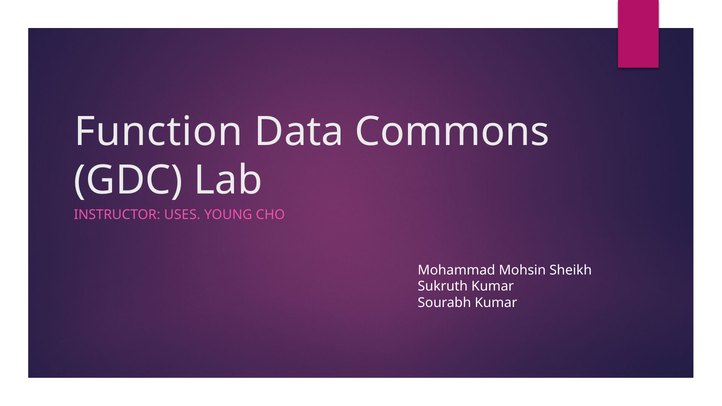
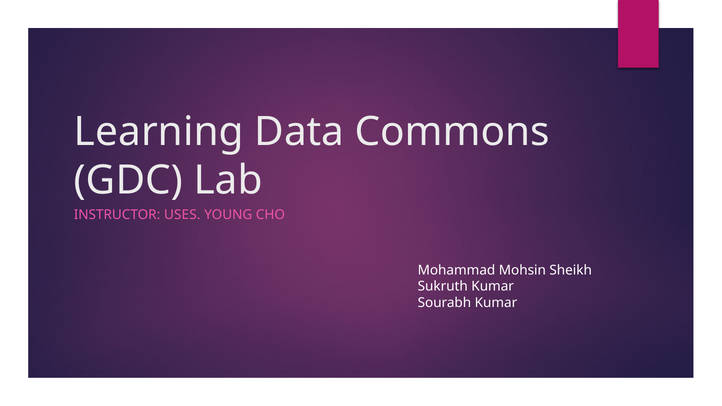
Function: Function -> Learning
